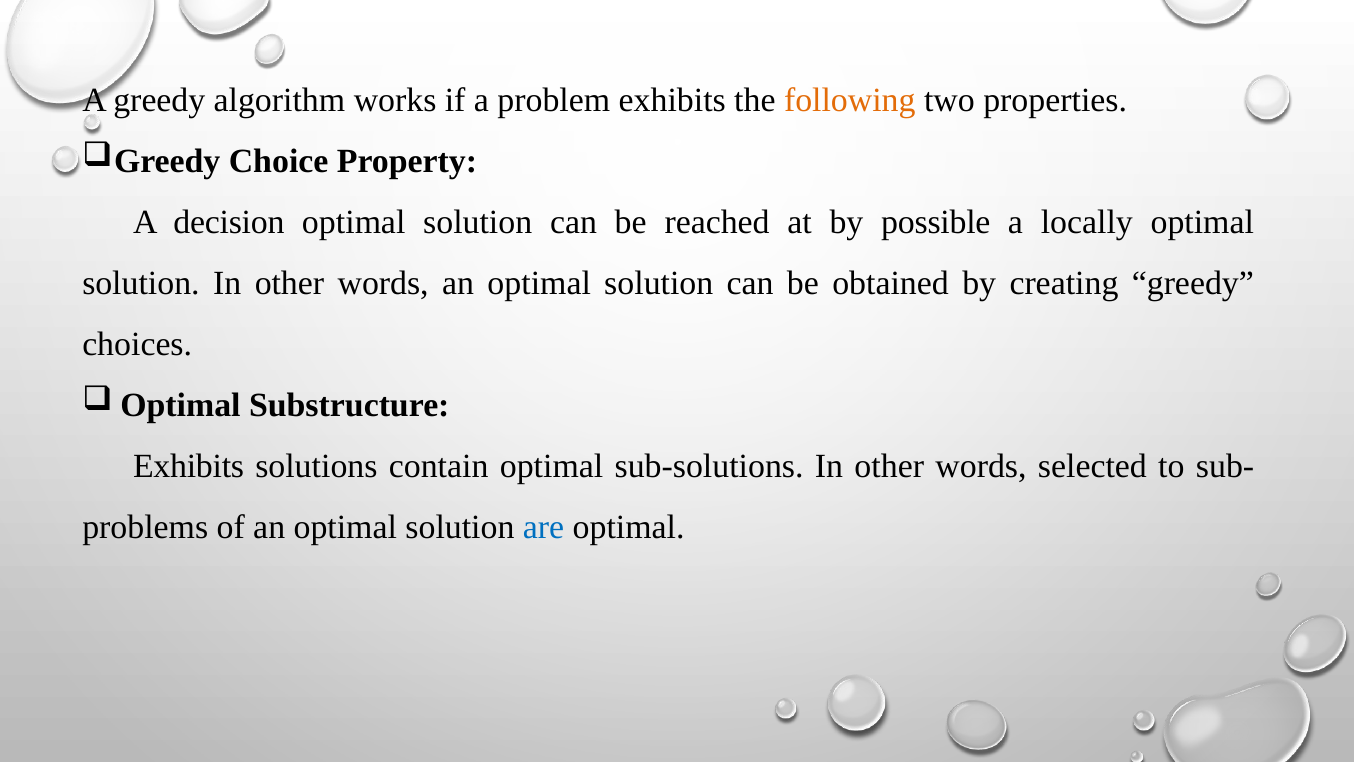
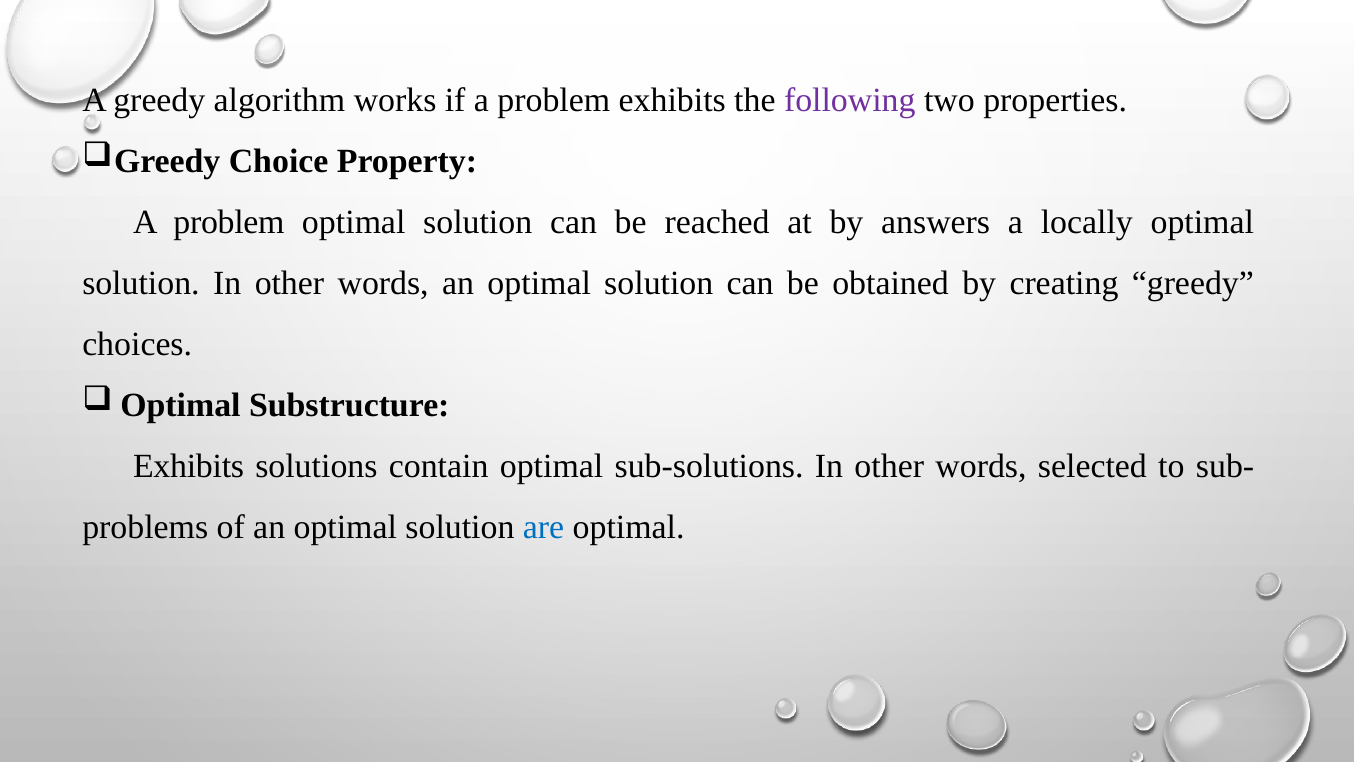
following colour: orange -> purple
decision at (229, 222): decision -> problem
possible: possible -> answers
